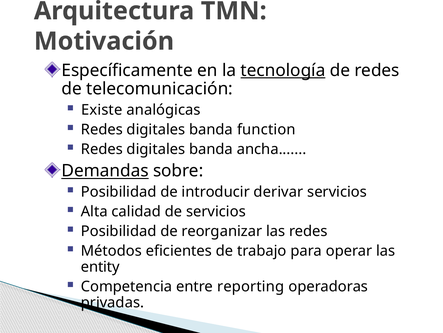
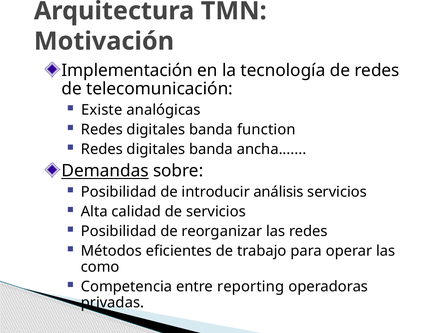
Específicamente: Específicamente -> Implementación
tecnología underline: present -> none
derivar: derivar -> análisis
entity: entity -> como
